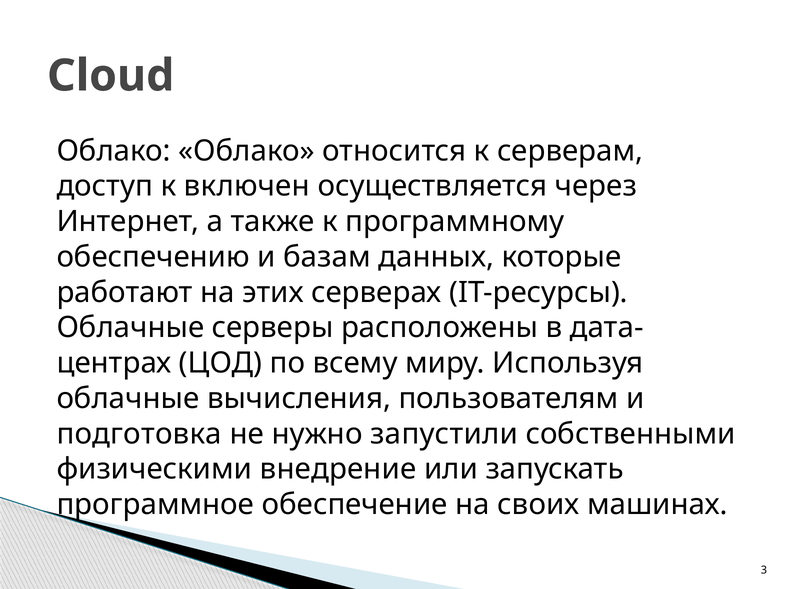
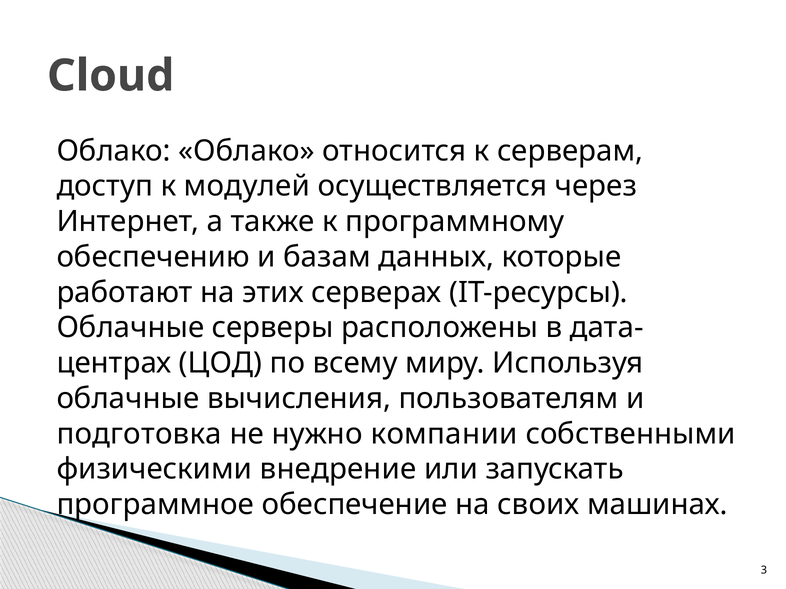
включен: включен -> модулей
запустили: запустили -> компании
